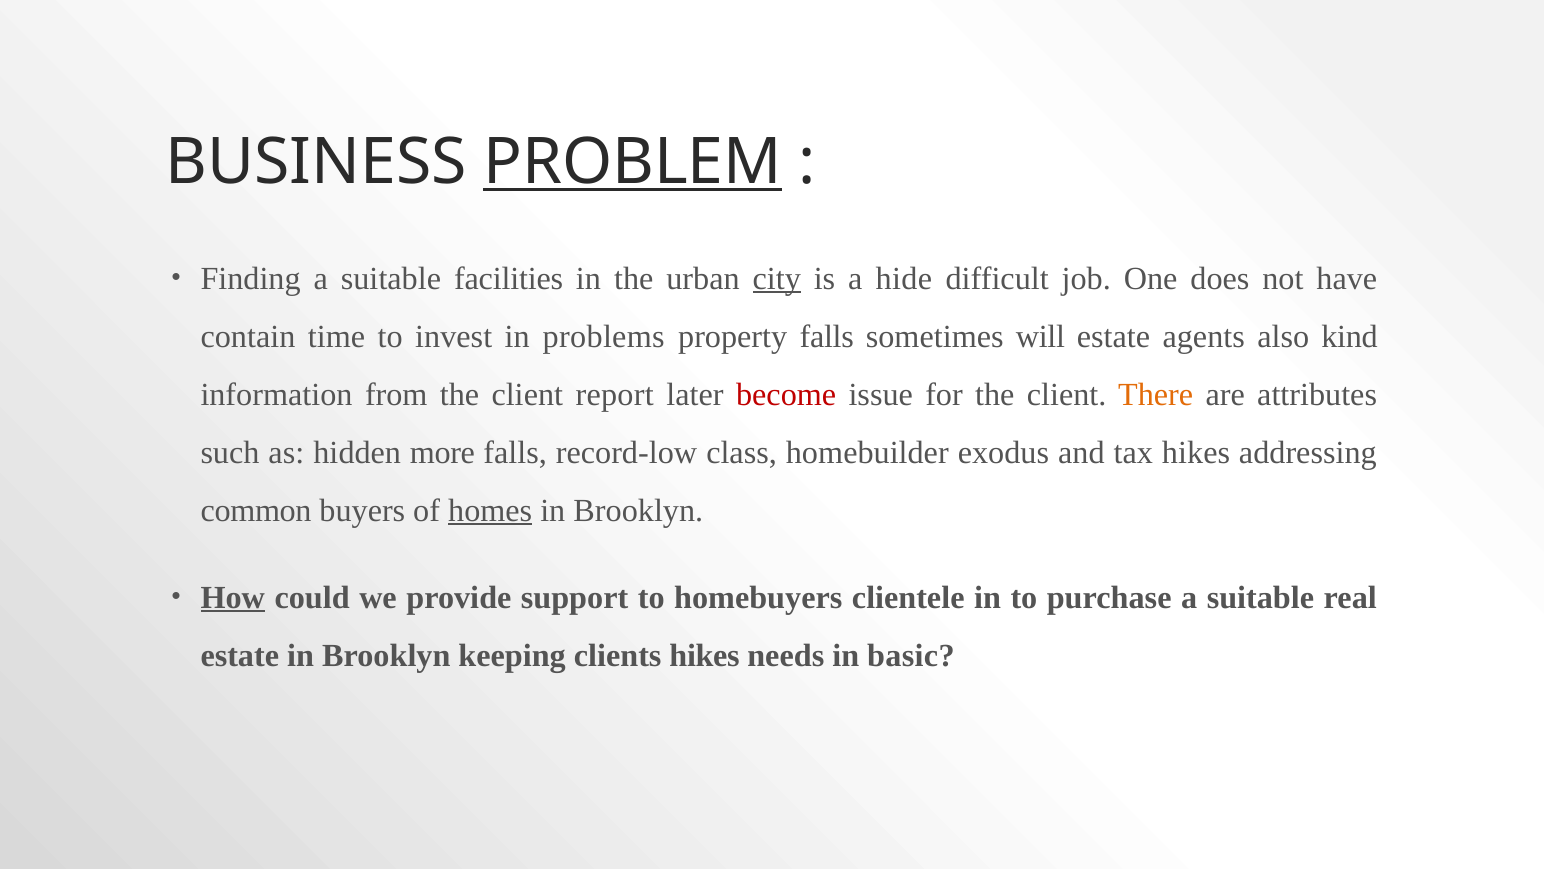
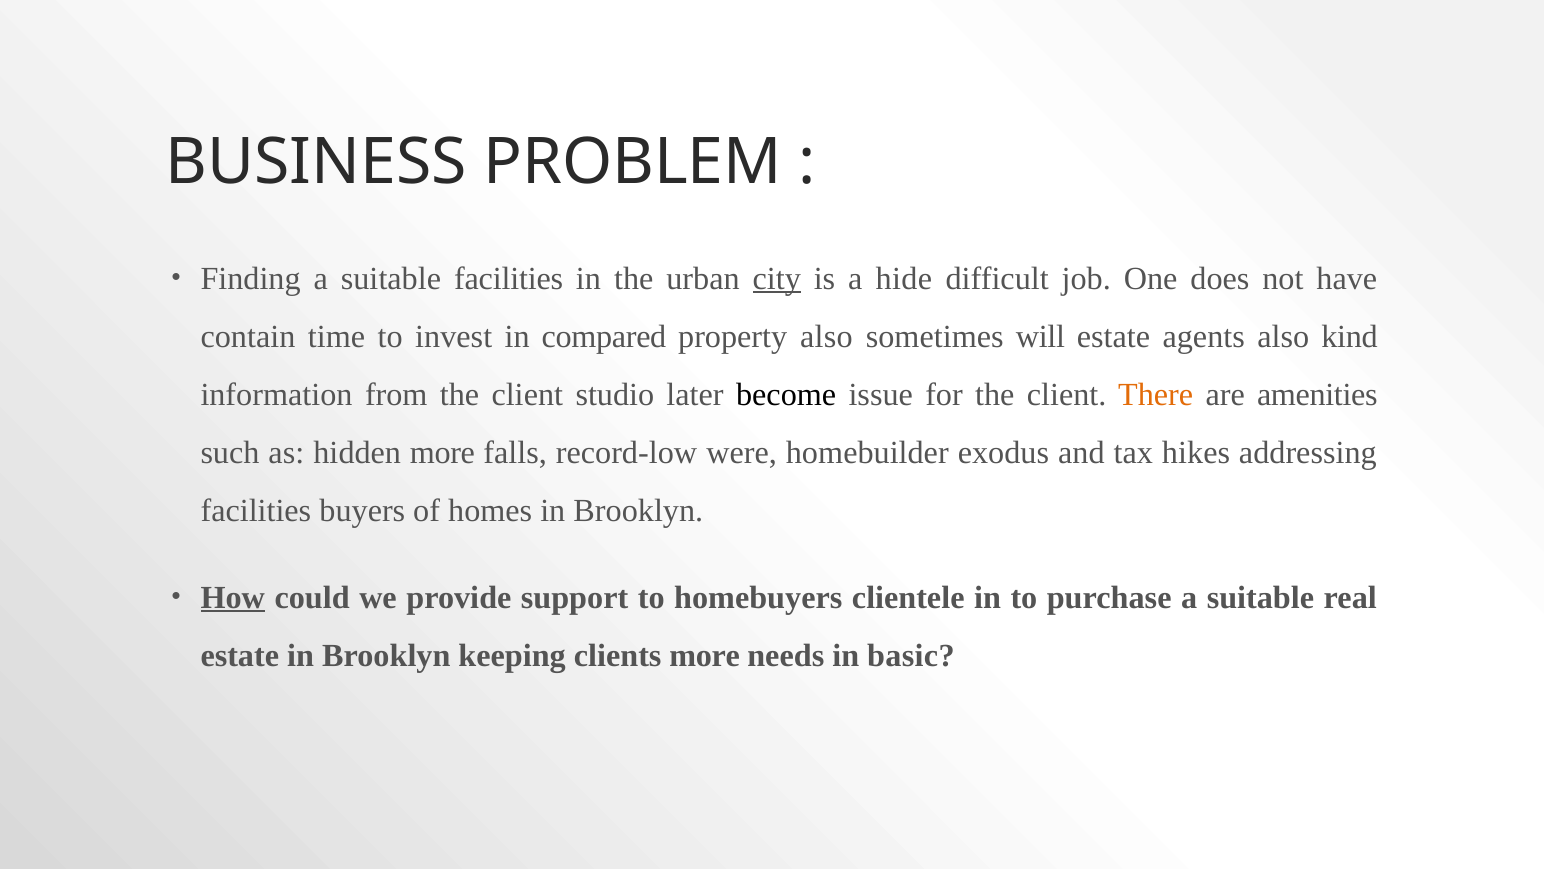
PROBLEM underline: present -> none
problems: problems -> compared
property falls: falls -> also
report: report -> studio
become colour: red -> black
attributes: attributes -> amenities
class: class -> were
common at (256, 510): common -> facilities
homes underline: present -> none
clients hikes: hikes -> more
